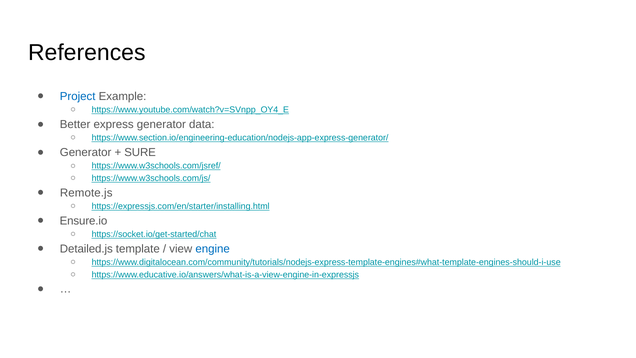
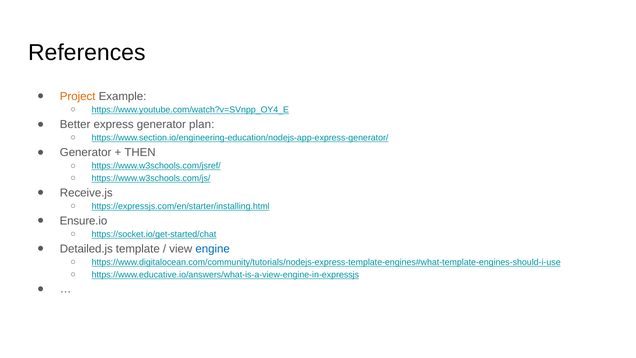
Project colour: blue -> orange
data: data -> plan
SURE: SURE -> THEN
Remote.js: Remote.js -> Receive.js
